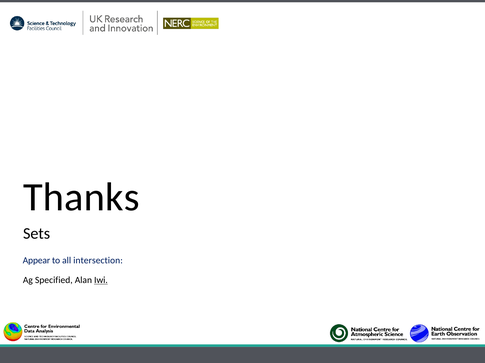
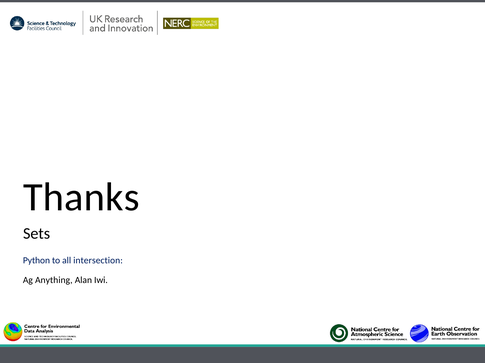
Appear: Appear -> Python
Specified: Specified -> Anything
Iwi underline: present -> none
